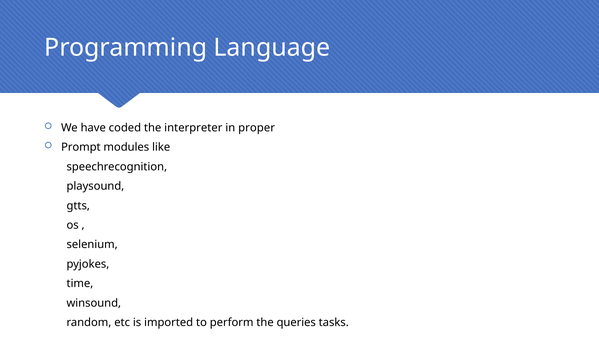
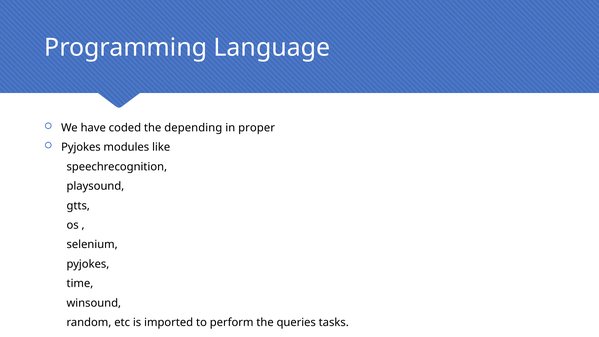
interpreter: interpreter -> depending
Prompt at (81, 147): Prompt -> Pyjokes
